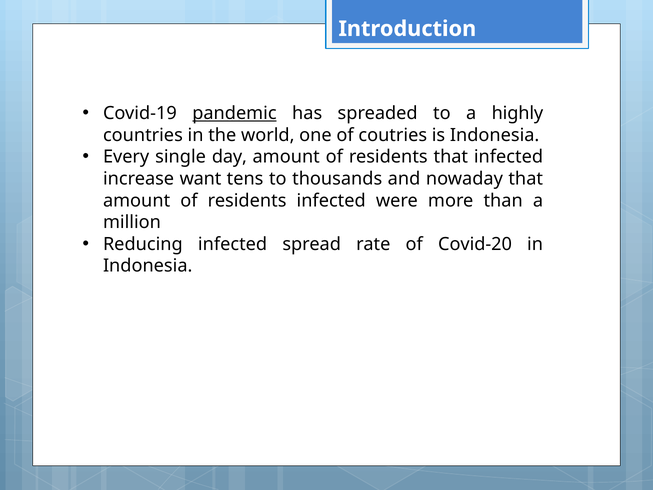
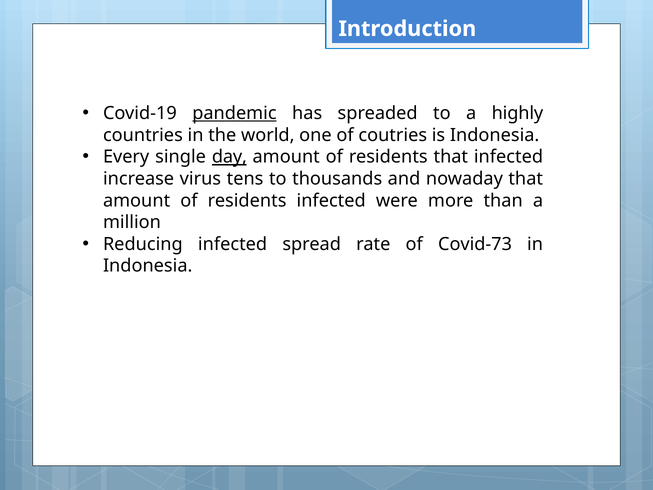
day underline: none -> present
want: want -> virus
Covid-20: Covid-20 -> Covid-73
